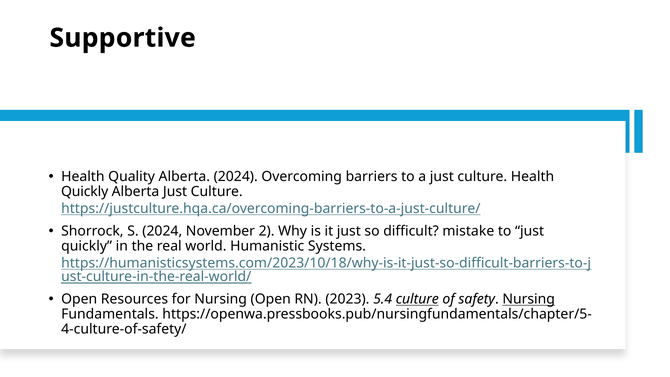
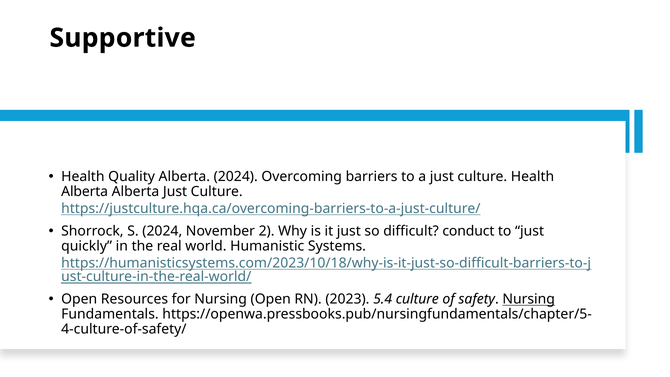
Quickly at (85, 192): Quickly -> Alberta
mistake: mistake -> conduct
culture at (417, 299) underline: present -> none
